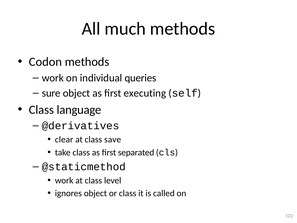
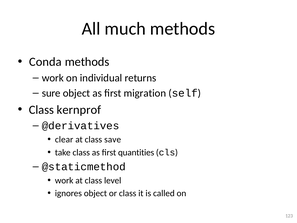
Codon: Codon -> Conda
queries: queries -> returns
executing: executing -> migration
language: language -> kernprof
separated: separated -> quantities
